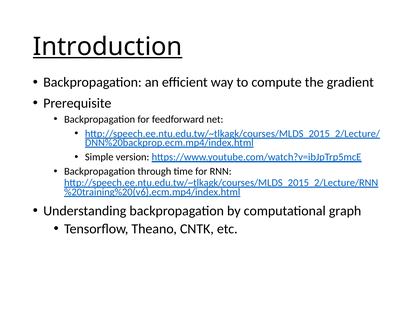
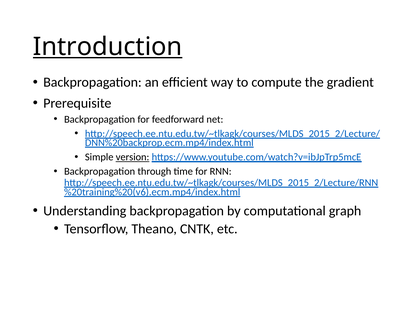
version underline: none -> present
